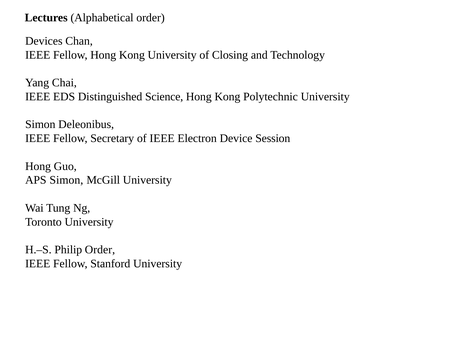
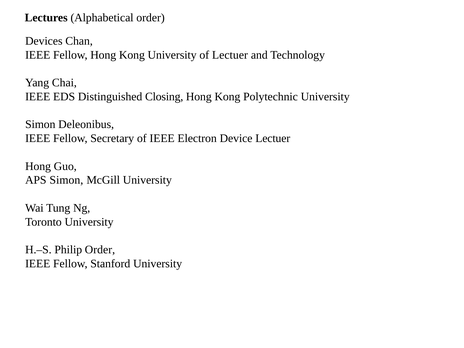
of Closing: Closing -> Lectuer
Science: Science -> Closing
Device Session: Session -> Lectuer
